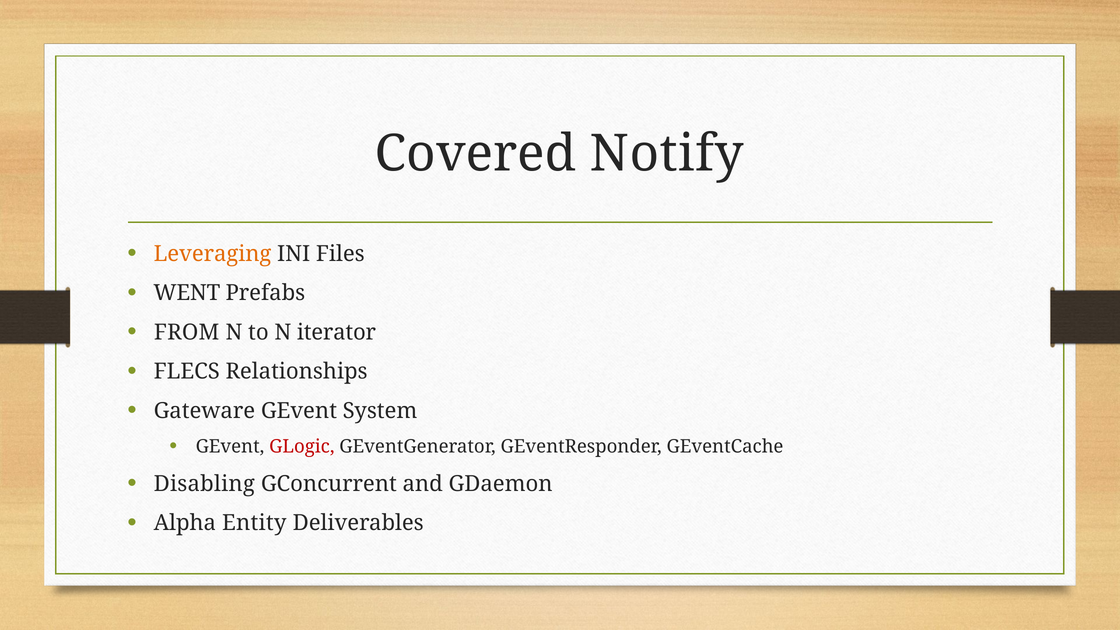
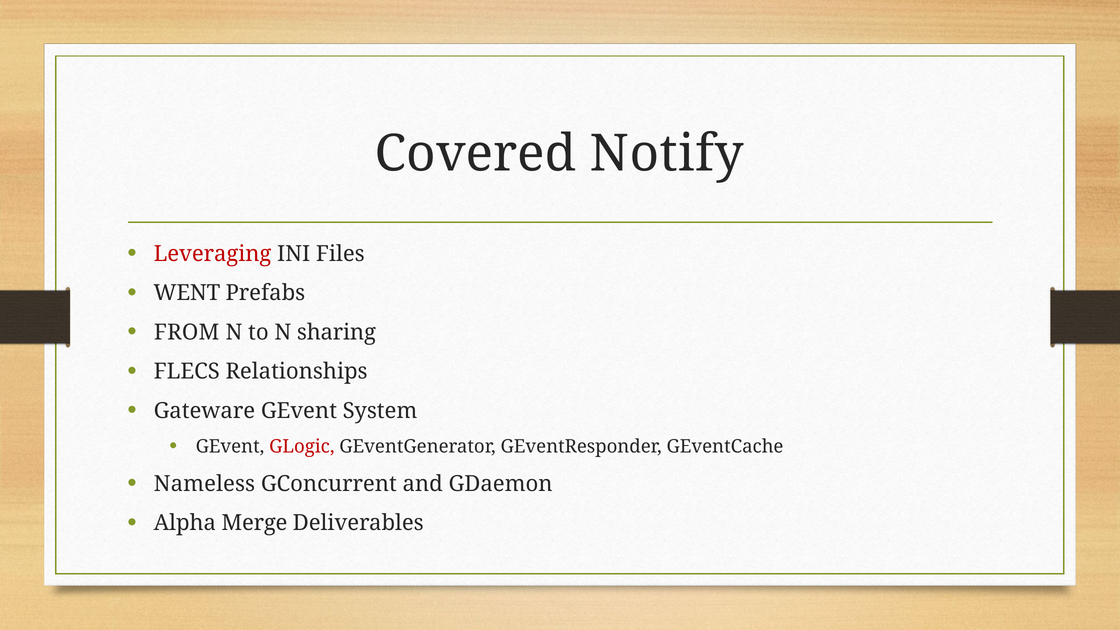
Leveraging colour: orange -> red
iterator: iterator -> sharing
Disabling: Disabling -> Nameless
Entity: Entity -> Merge
